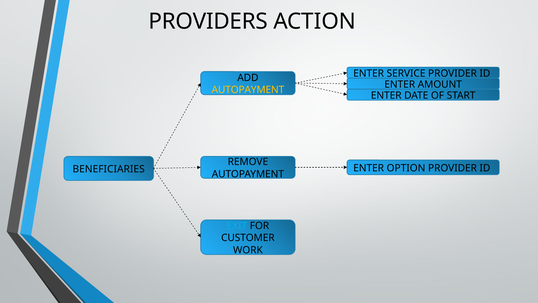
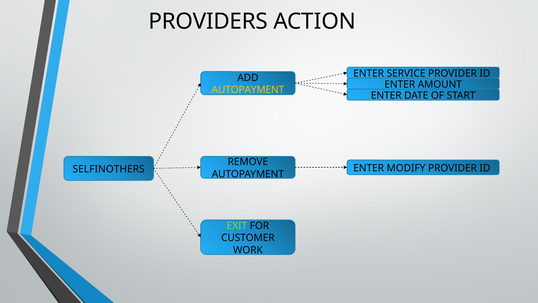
OPTION: OPTION -> MODIFY
BENEFICIARIES: BENEFICIARIES -> SELFINOTHERS
EXIT colour: light blue -> light green
